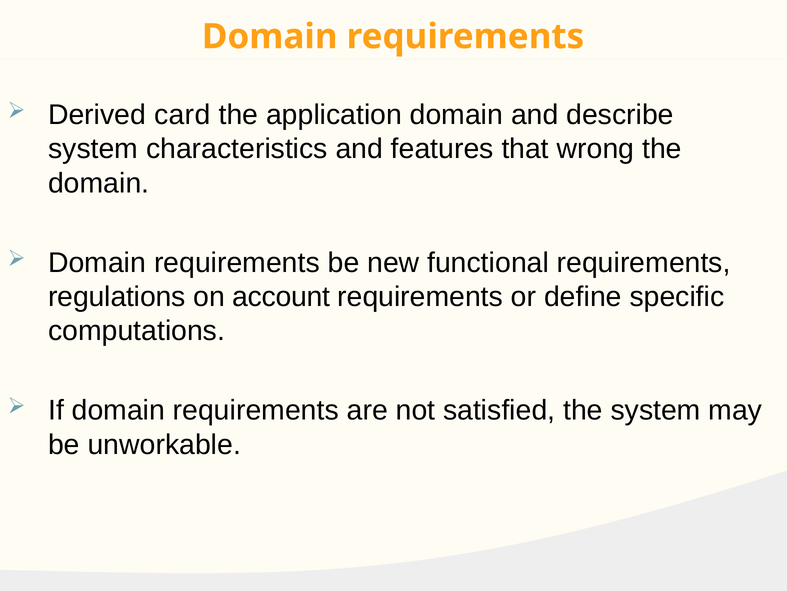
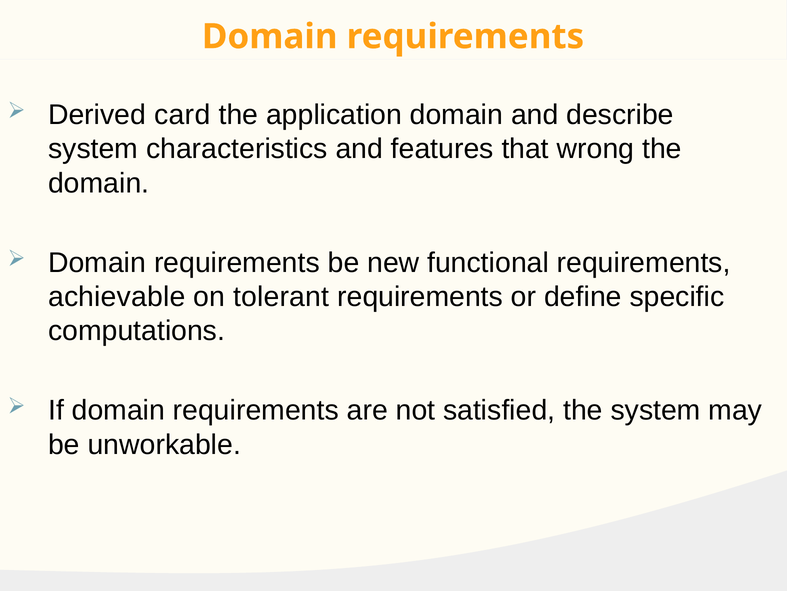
regulations: regulations -> achievable
account: account -> tolerant
